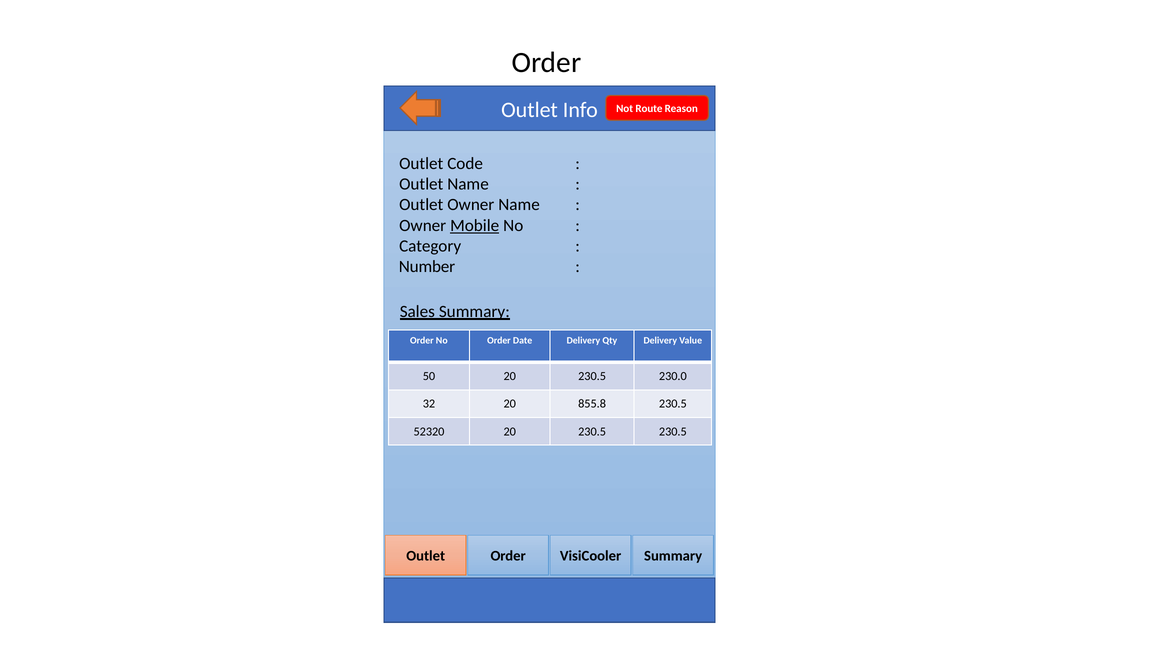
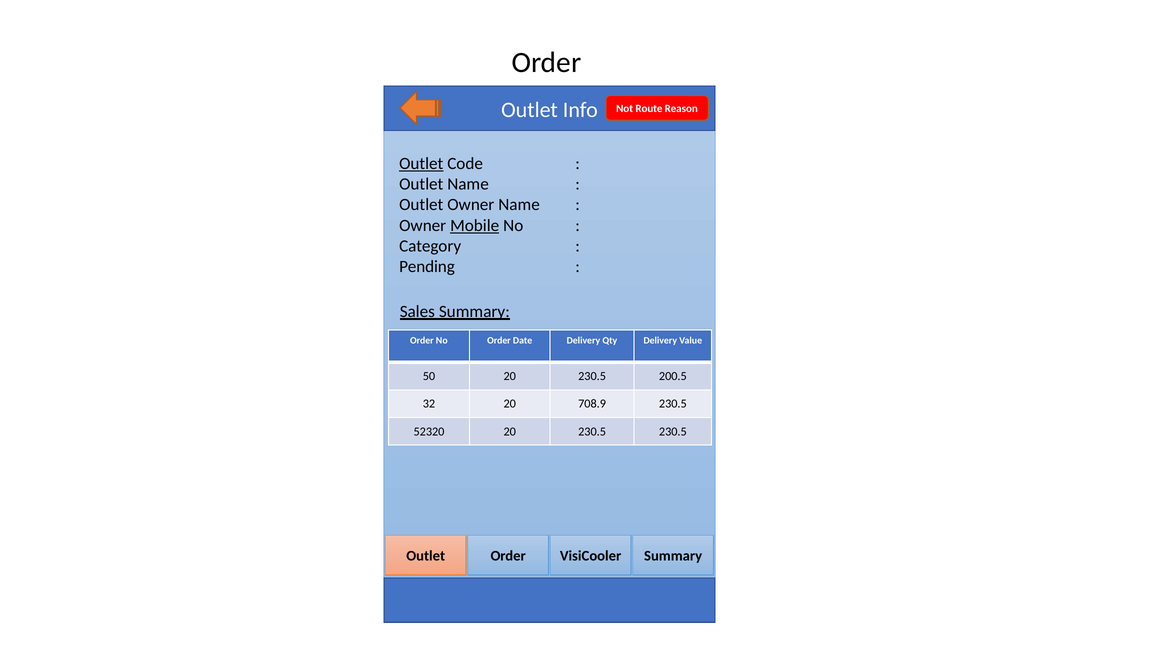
Outlet at (421, 164) underline: none -> present
Number: Number -> Pending
230.0: 230.0 -> 200.5
855.8: 855.8 -> 708.9
